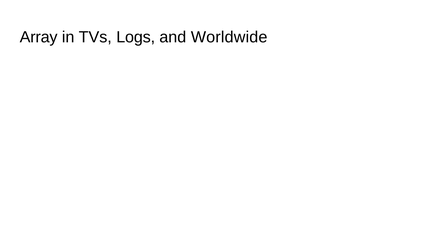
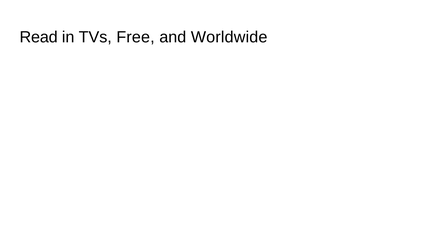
Array: Array -> Read
Logs: Logs -> Free
